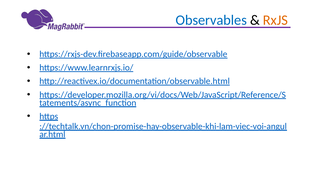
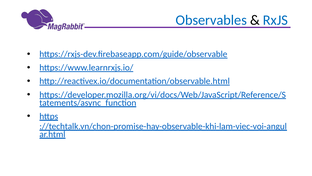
RxJS colour: orange -> blue
